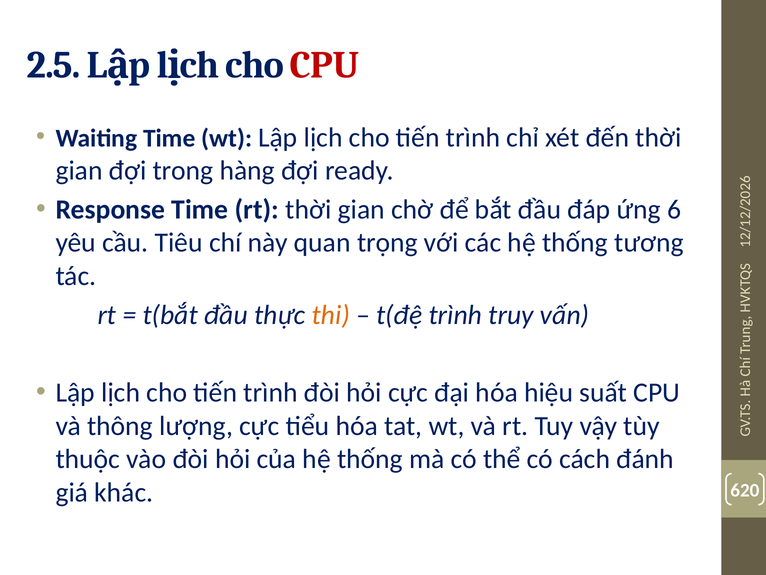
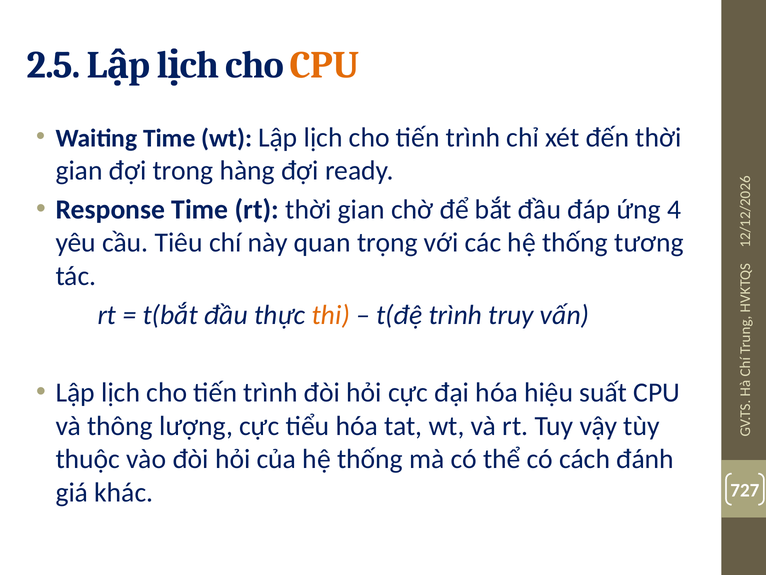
CPU at (324, 65) colour: red -> orange
ứng 6: 6 -> 4
620: 620 -> 727
